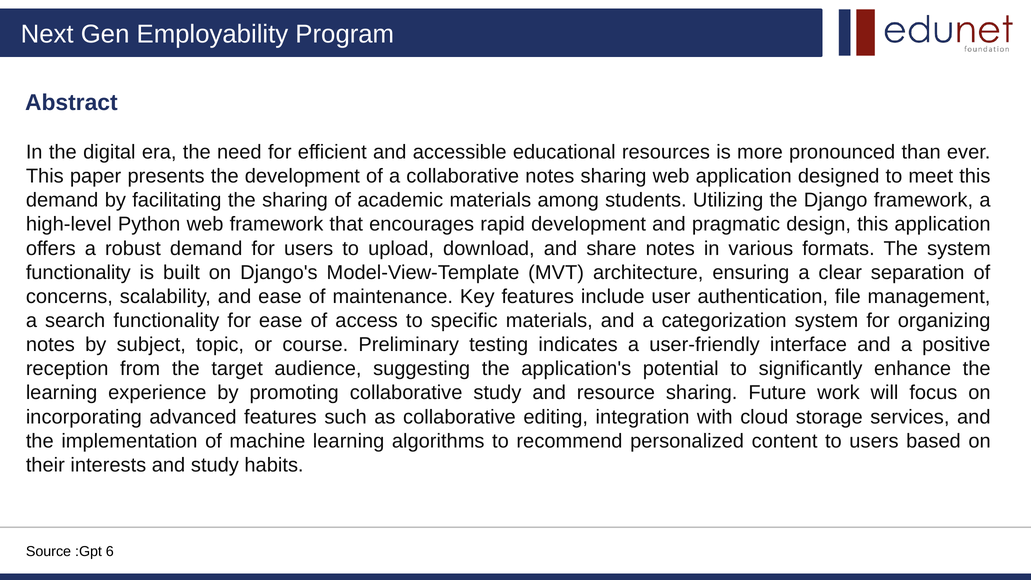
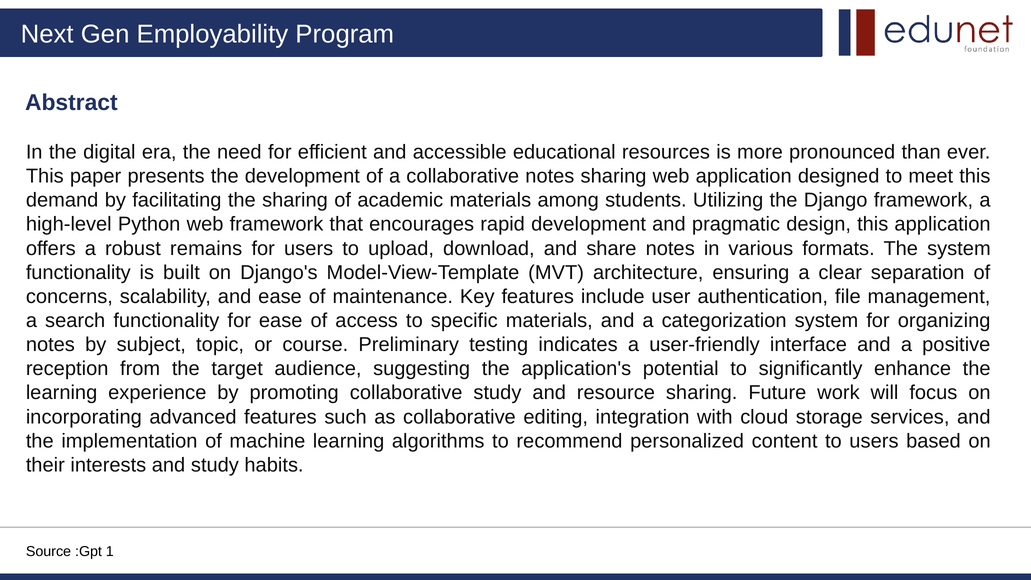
robust demand: demand -> remains
6: 6 -> 1
